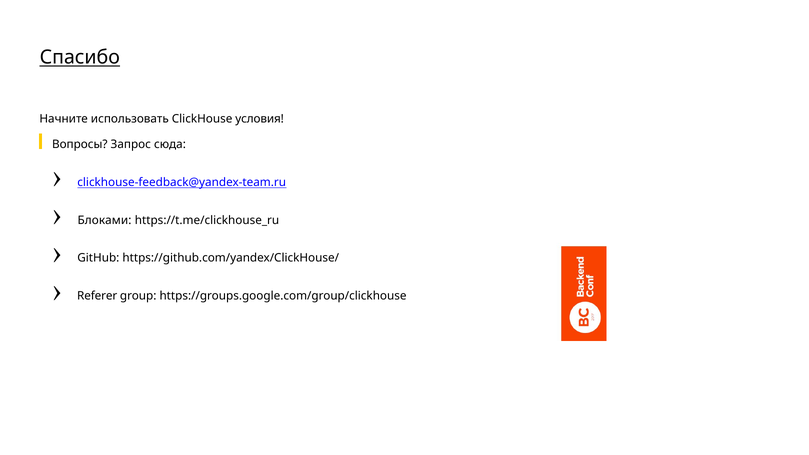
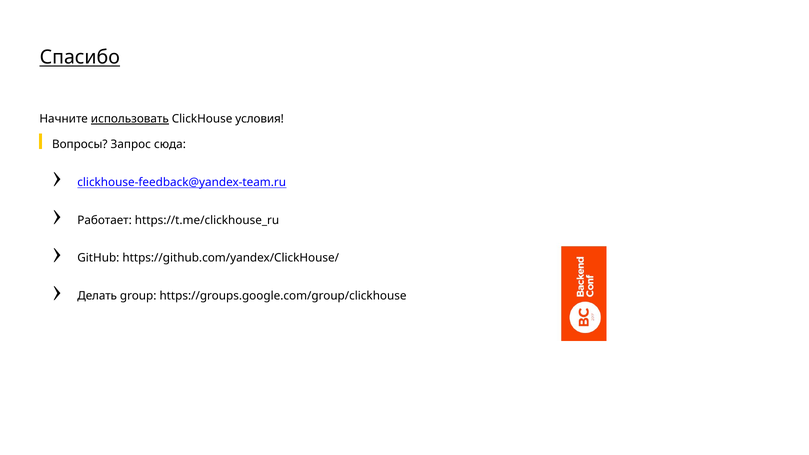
использовать underline: none -> present
Блоками: Блоками -> Работает
Referer: Referer -> Делать
